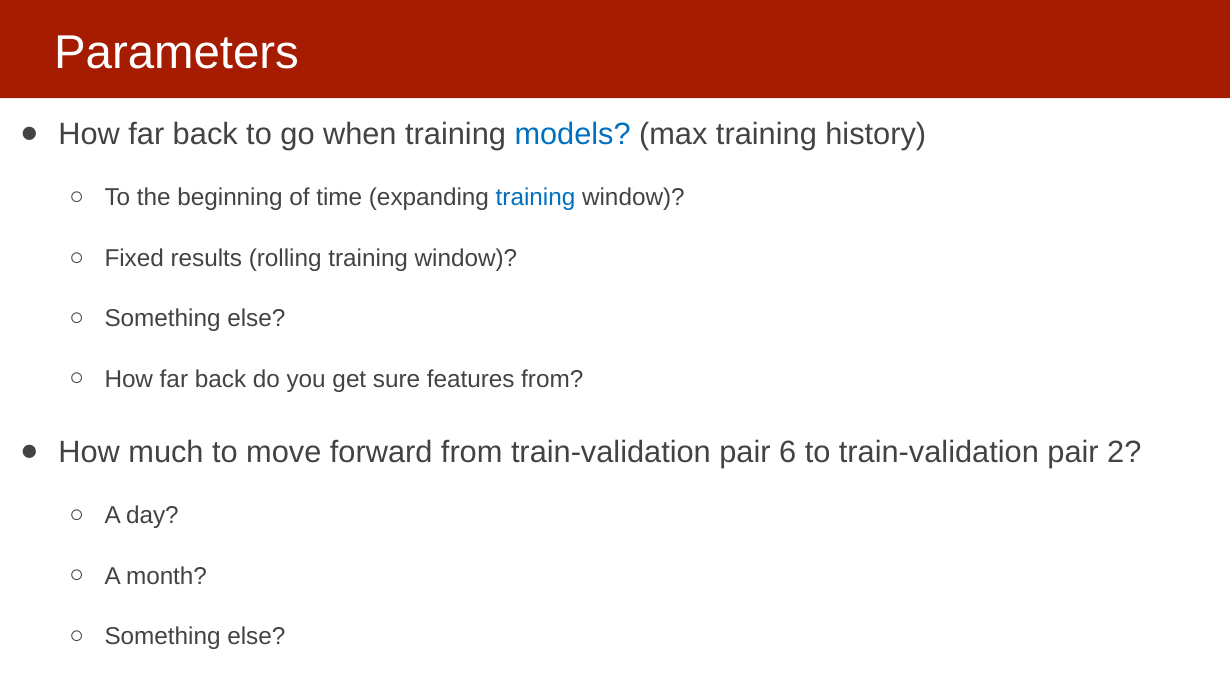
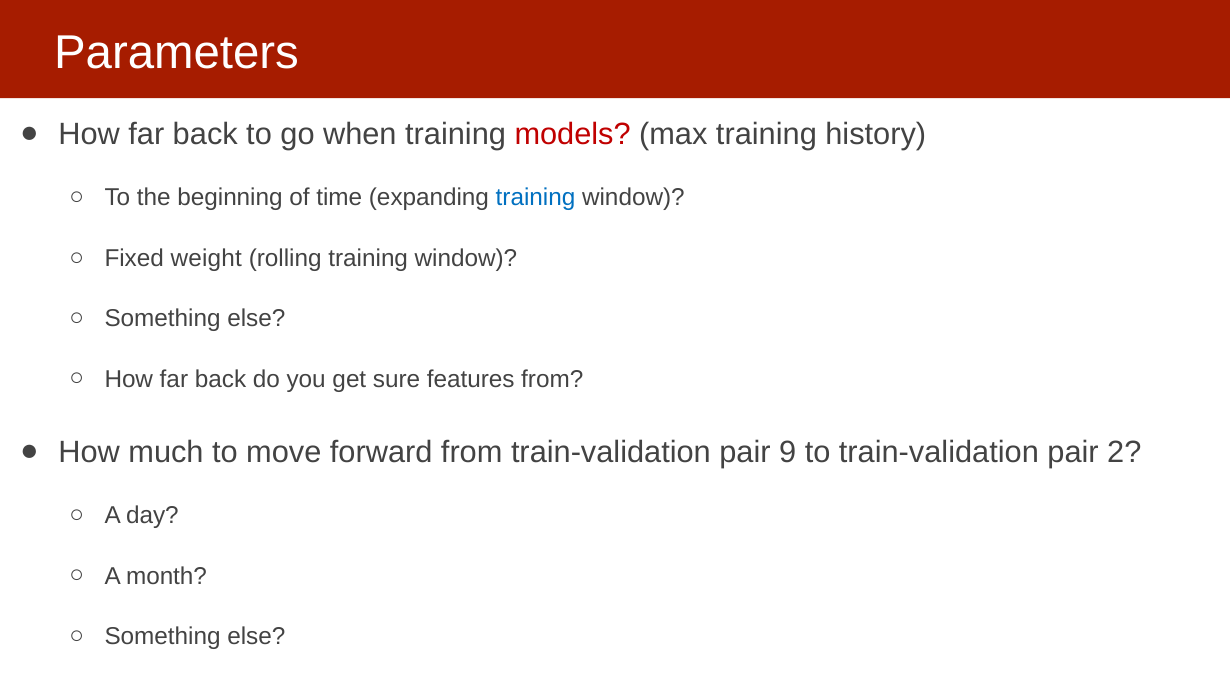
models colour: blue -> red
results: results -> weight
6: 6 -> 9
